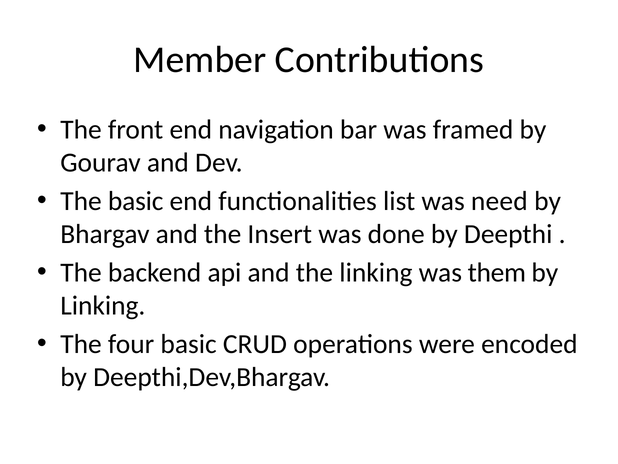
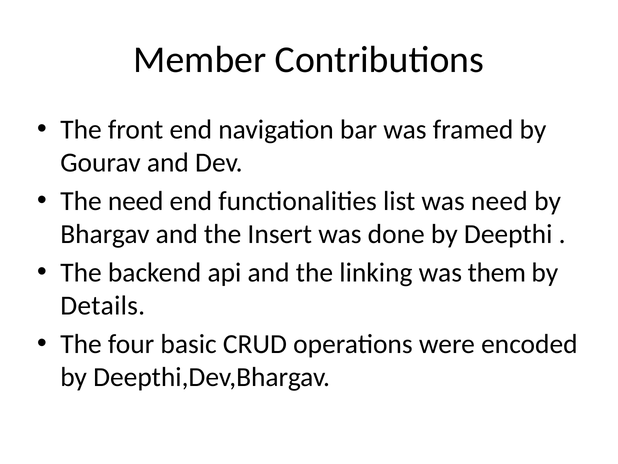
The basic: basic -> need
Linking at (103, 305): Linking -> Details
